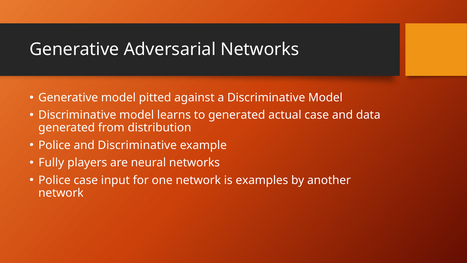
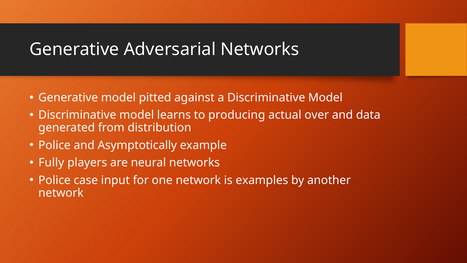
to generated: generated -> producing
actual case: case -> over
and Discriminative: Discriminative -> Asymptotically
